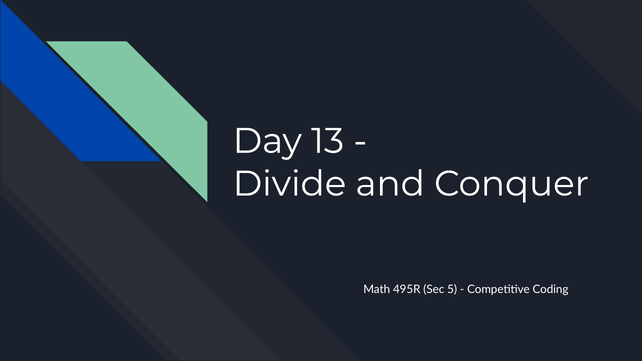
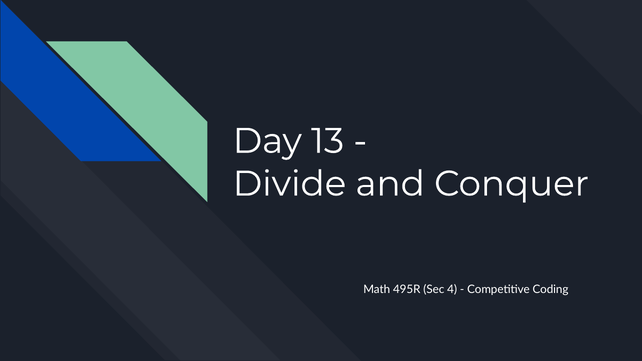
5: 5 -> 4
